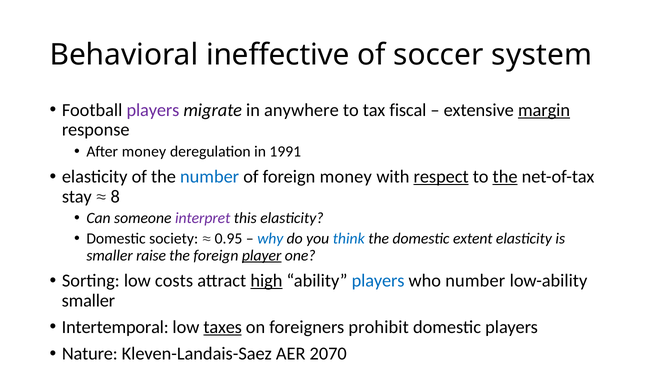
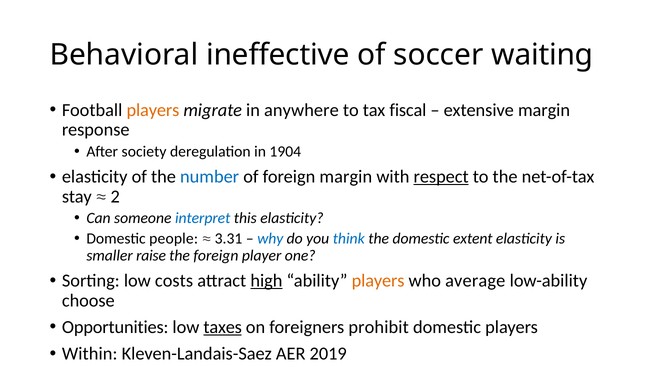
system: system -> waiting
players at (153, 110) colour: purple -> orange
margin at (544, 110) underline: present -> none
After money: money -> society
1991: 1991 -> 1904
foreign money: money -> margin
the at (505, 177) underline: present -> none
8: 8 -> 2
interpret colour: purple -> blue
society: society -> people
0.95: 0.95 -> 3.31
player underline: present -> none
players at (378, 280) colour: blue -> orange
who number: number -> average
smaller at (88, 300): smaller -> choose
Intertemporal: Intertemporal -> Opportunities
Nature: Nature -> Within
2070: 2070 -> 2019
